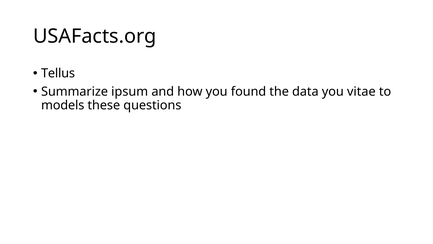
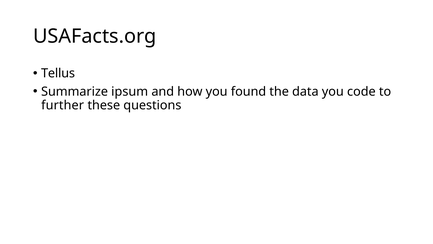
vitae: vitae -> code
models: models -> further
